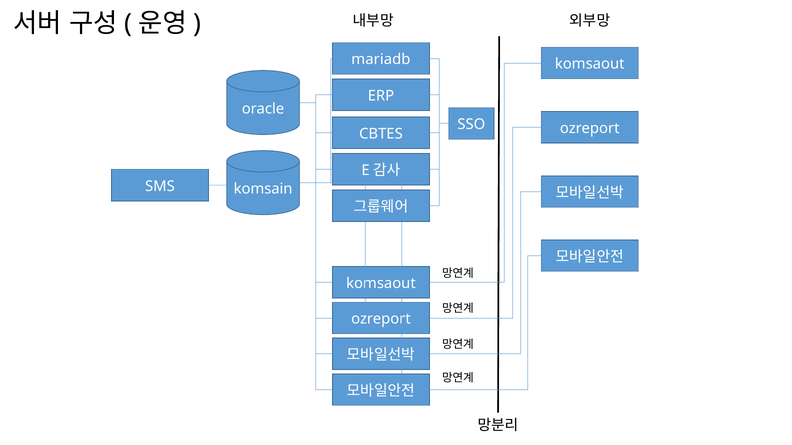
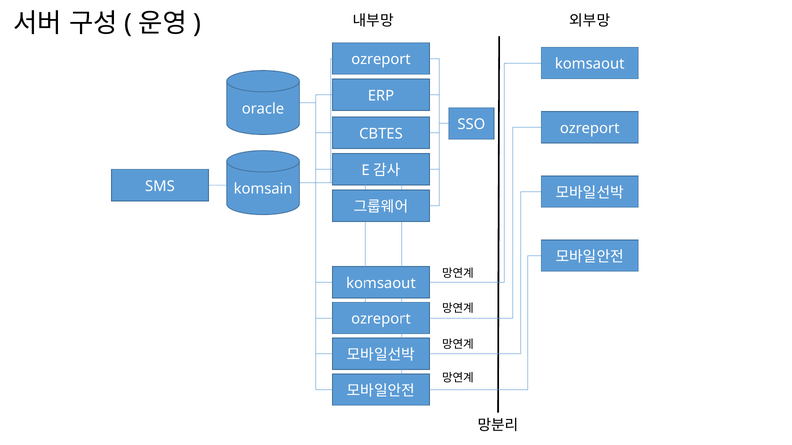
mariadb at (381, 60): mariadb -> ozreport
